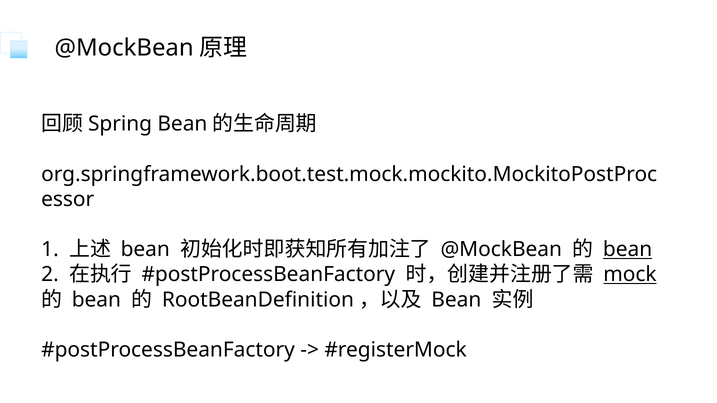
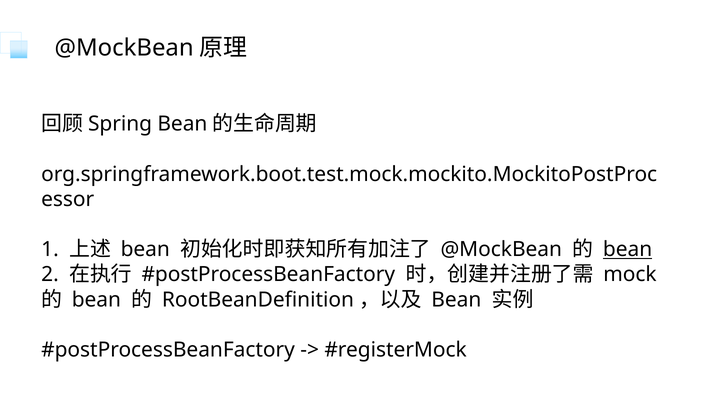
mock underline: present -> none
